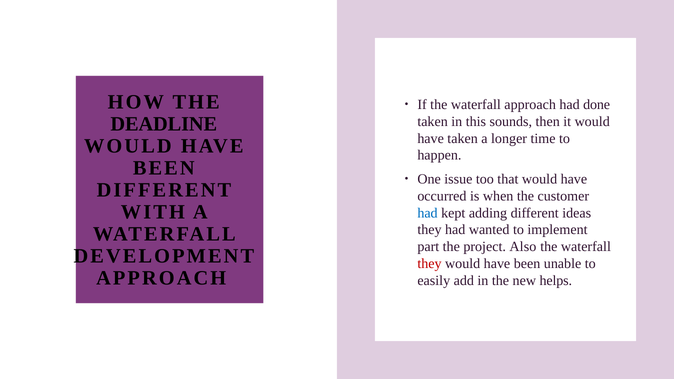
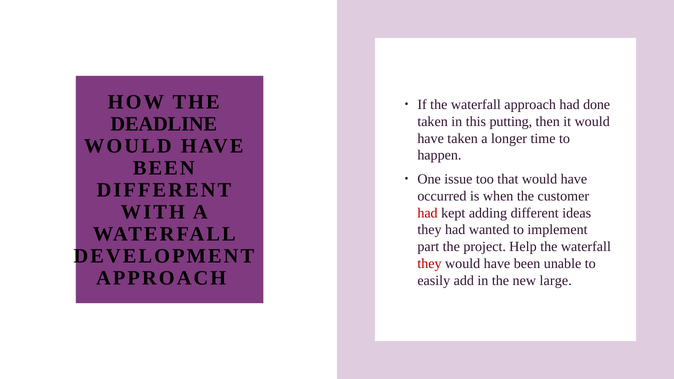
sounds: sounds -> putting
had at (428, 213) colour: blue -> red
Also: Also -> Help
helps: helps -> large
